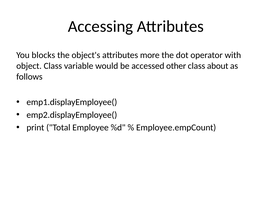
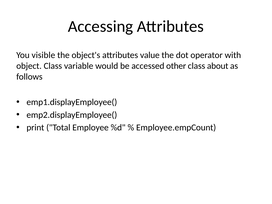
blocks: blocks -> visible
more: more -> value
